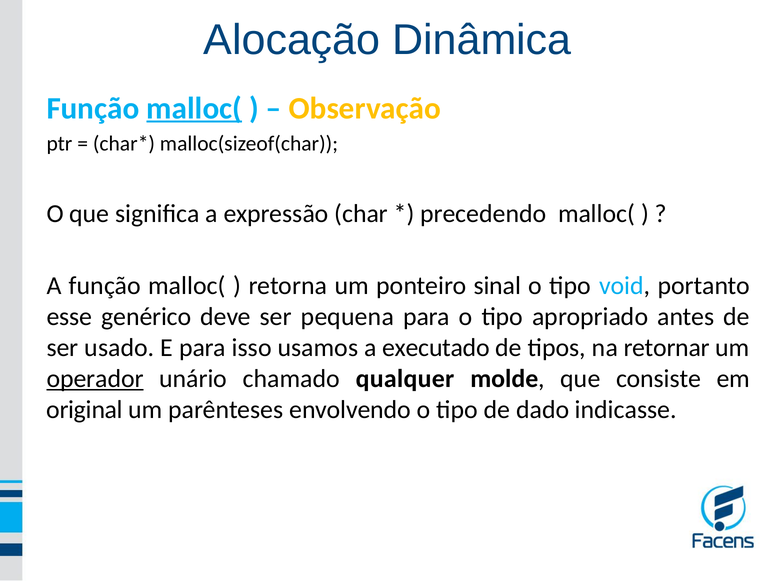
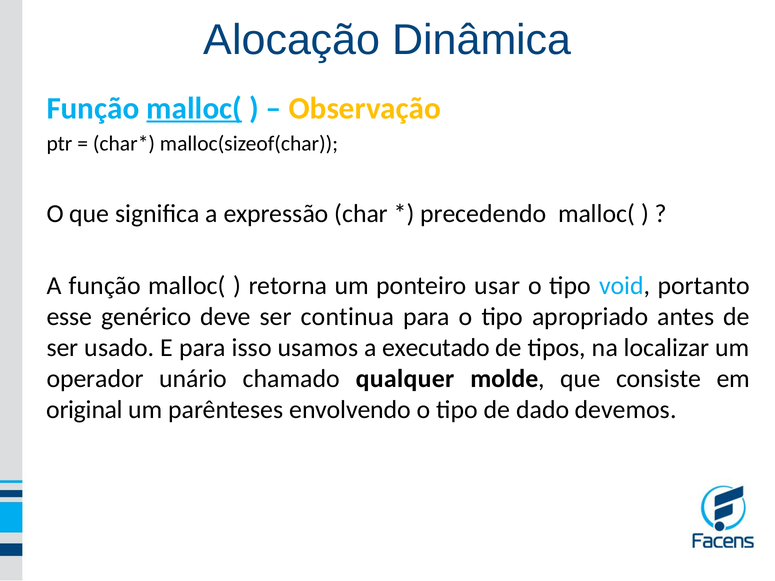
sinal: sinal -> usar
pequena: pequena -> continua
retornar: retornar -> localizar
operador underline: present -> none
indicasse: indicasse -> devemos
